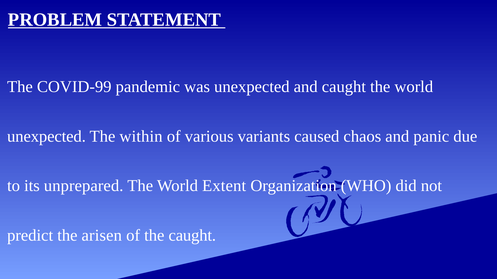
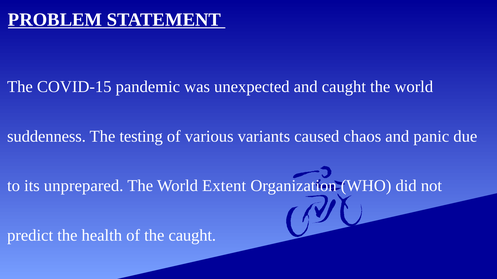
COVID-99: COVID-99 -> COVID-15
unexpected at (46, 137): unexpected -> suddenness
within: within -> testing
arisen: arisen -> health
